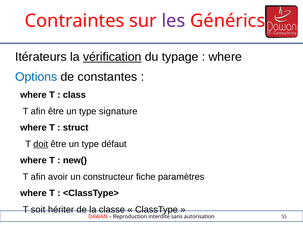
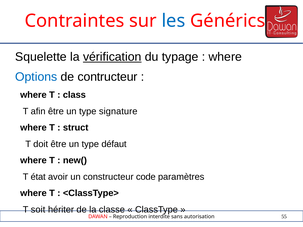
les colour: purple -> blue
Itérateurs: Itérateurs -> Squelette
constantes: constantes -> contructeur
doit underline: present -> none
afin at (38, 177): afin -> état
fiche: fiche -> code
